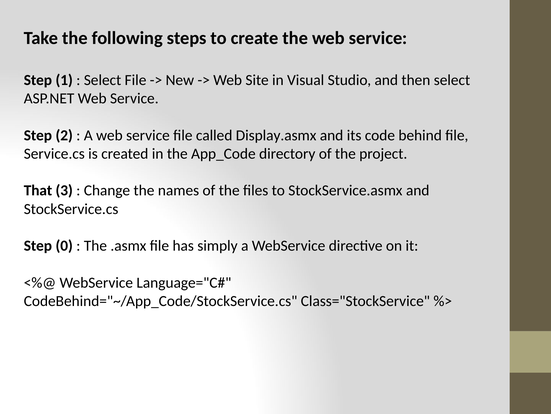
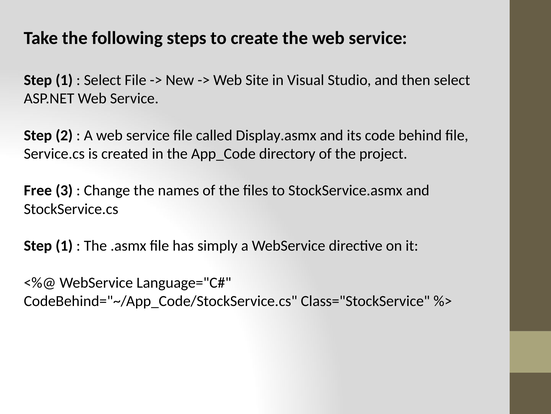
That: That -> Free
0 at (64, 245): 0 -> 1
